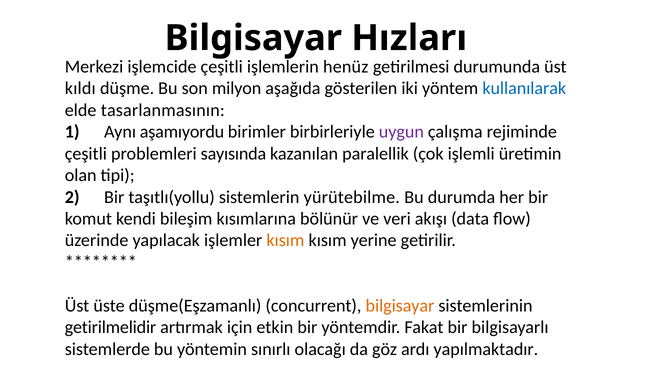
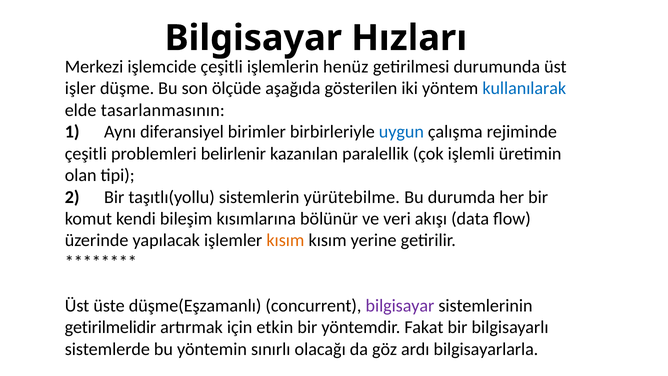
kıldı: kıldı -> işler
milyon: milyon -> ölçüde
aşamıyordu: aşamıyordu -> diferansiyel
uygun colour: purple -> blue
sayısında: sayısında -> belirlenir
bilgisayar at (400, 305) colour: orange -> purple
yapılmaktadır: yapılmaktadır -> bilgisayarlarla
